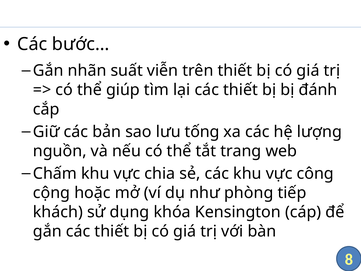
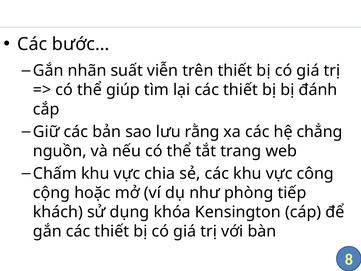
tống: tống -> rằng
lượng: lượng -> chẳng
